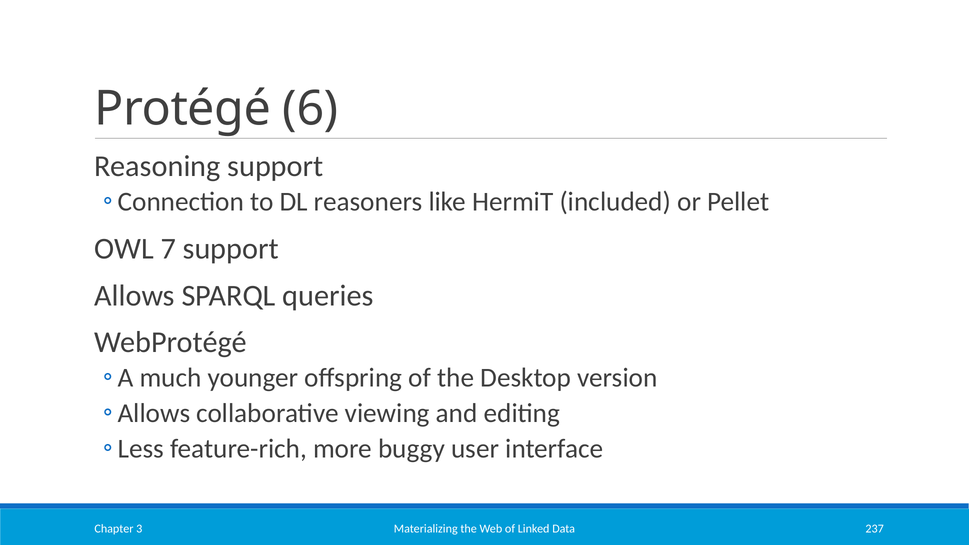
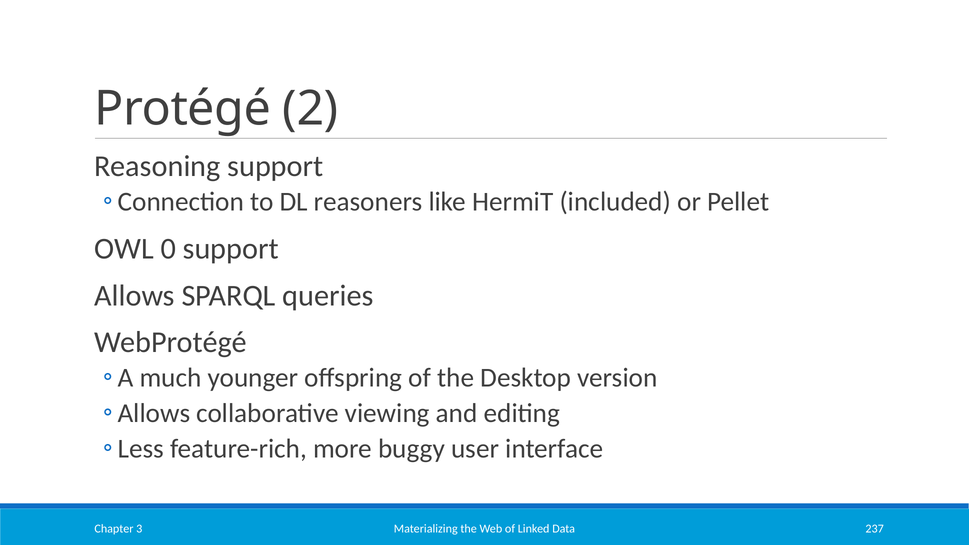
6: 6 -> 2
7: 7 -> 0
